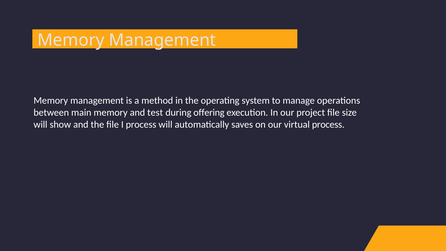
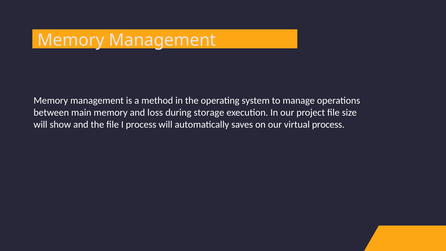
test: test -> loss
offering: offering -> storage
